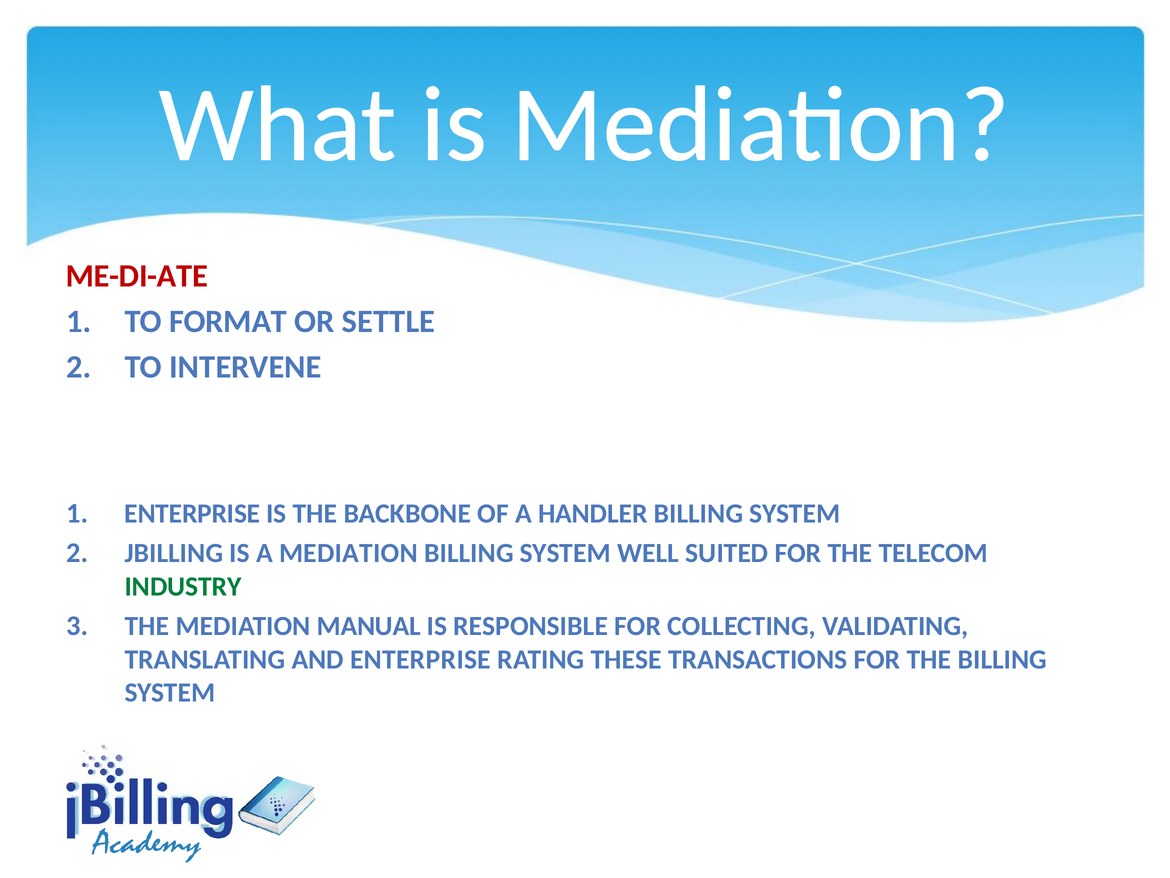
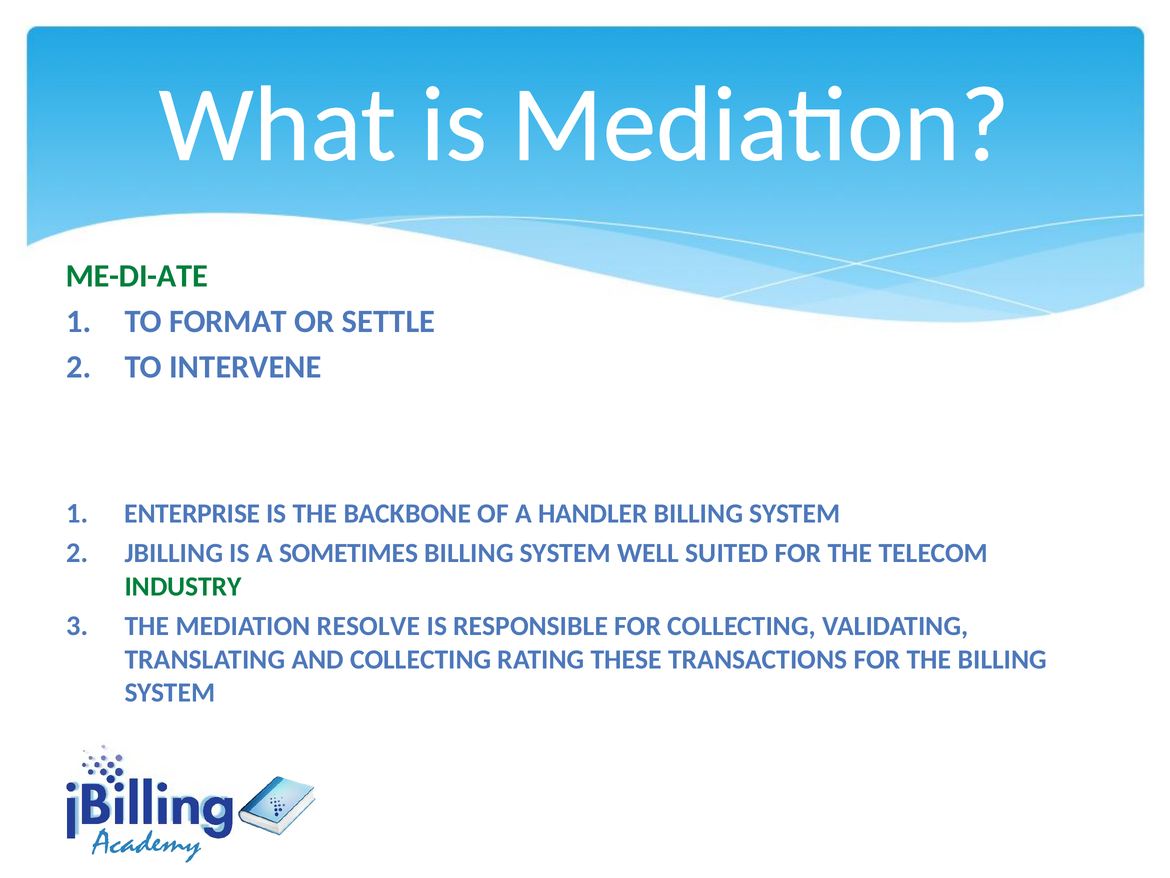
ME-DI-ATE colour: red -> green
A MEDIATION: MEDIATION -> SOMETIMES
MANUAL: MANUAL -> RESOLVE
AND ENTERPRISE: ENTERPRISE -> COLLECTING
